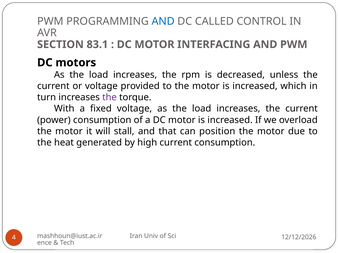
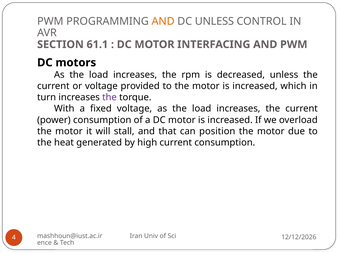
AND at (163, 21) colour: blue -> orange
DC CALLED: CALLED -> UNLESS
83.1: 83.1 -> 61.1
